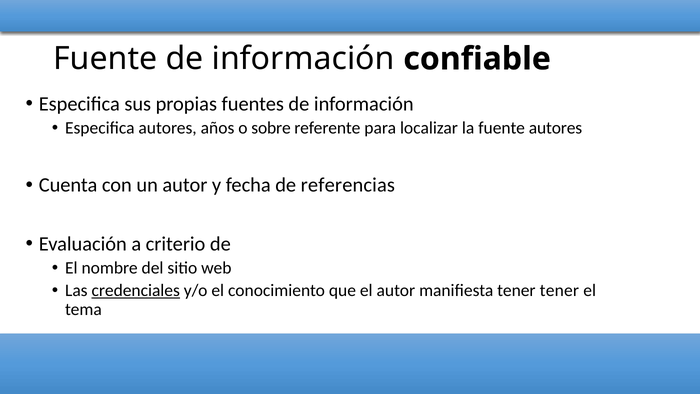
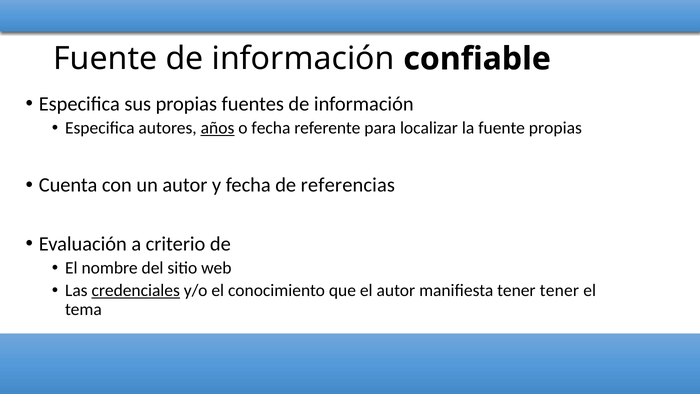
años underline: none -> present
o sobre: sobre -> fecha
fuente autores: autores -> propias
